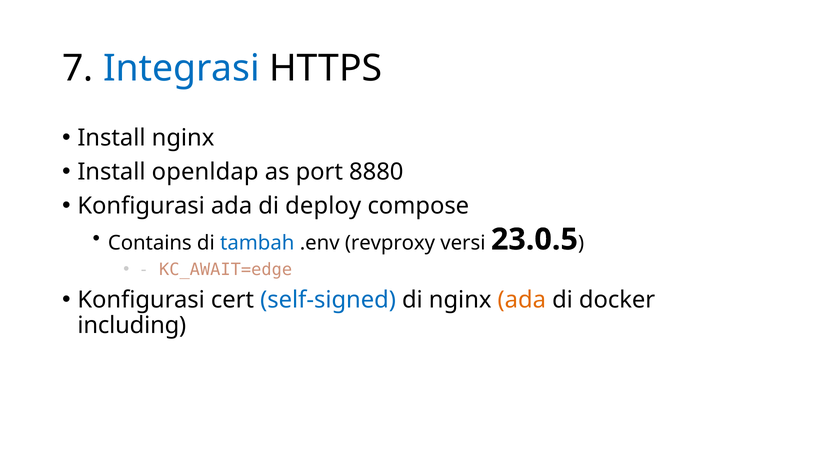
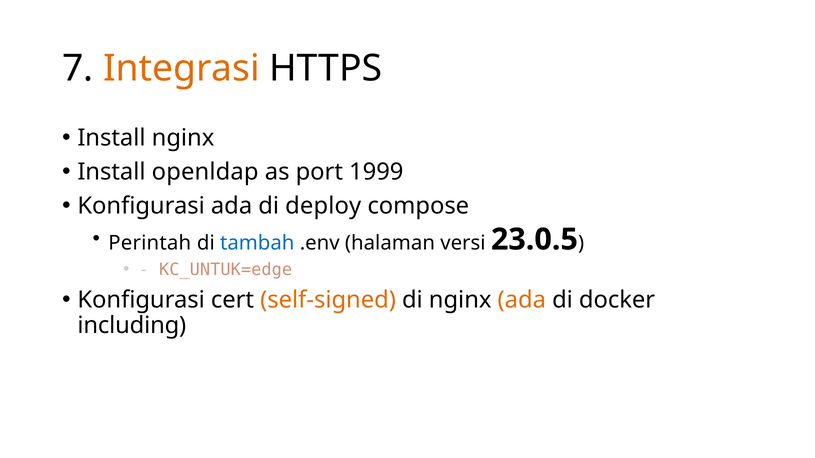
Integrasi colour: blue -> orange
8880: 8880 -> 1999
Contains: Contains -> Perintah
revproxy: revproxy -> halaman
KC_AWAIT=edge: KC_AWAIT=edge -> KC_UNTUK=edge
self-signed colour: blue -> orange
